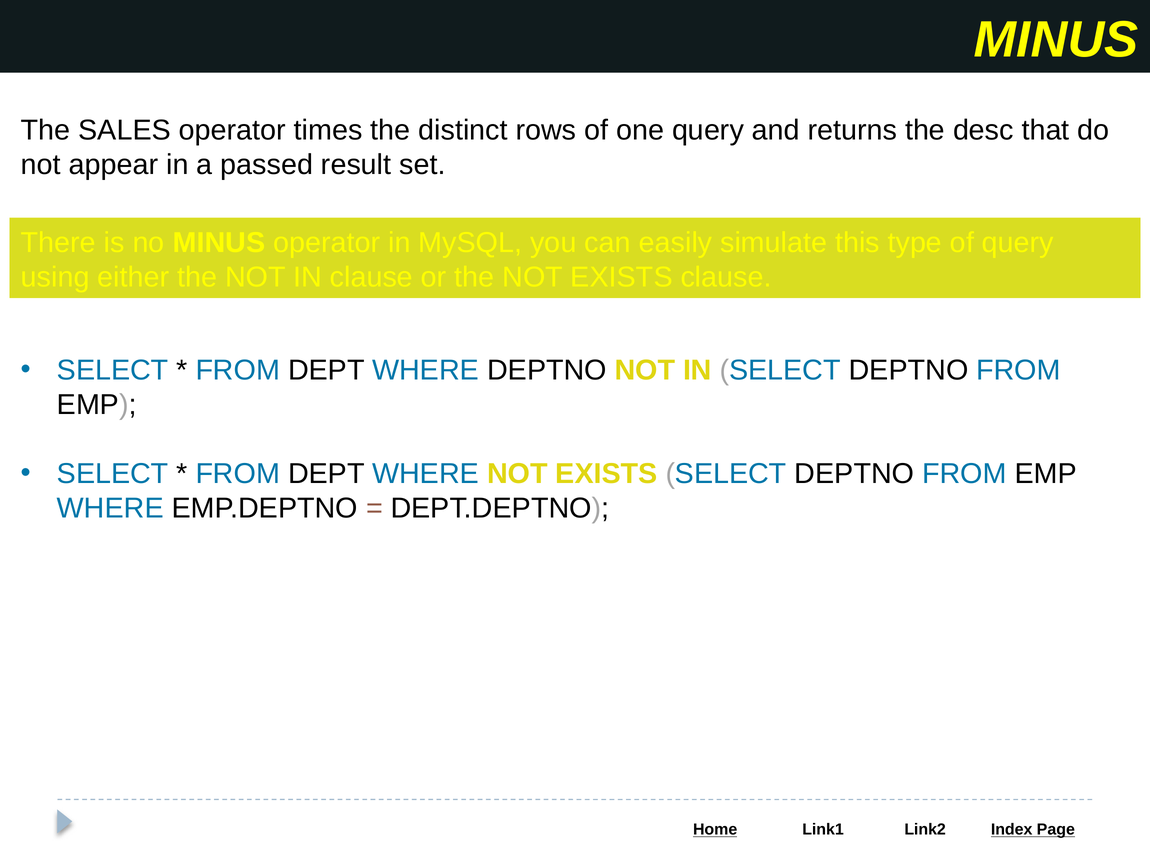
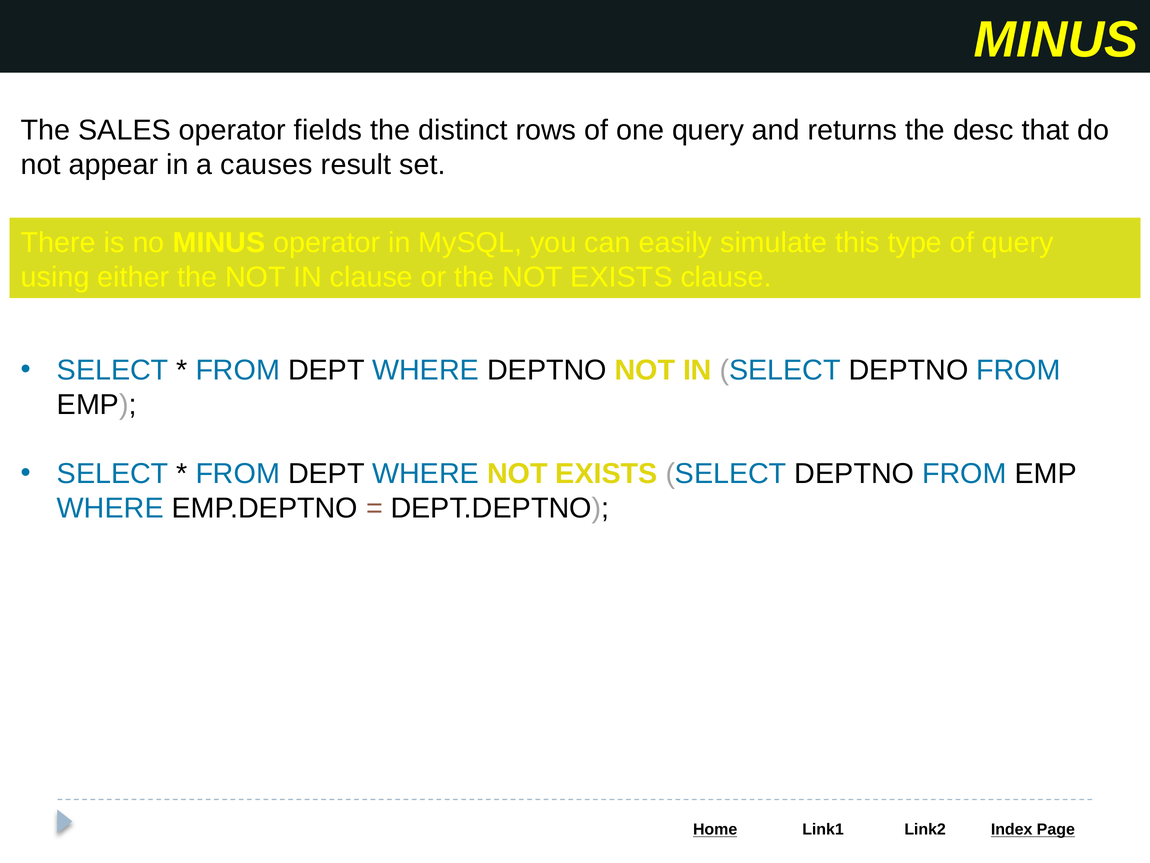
times: times -> fields
passed: passed -> causes
